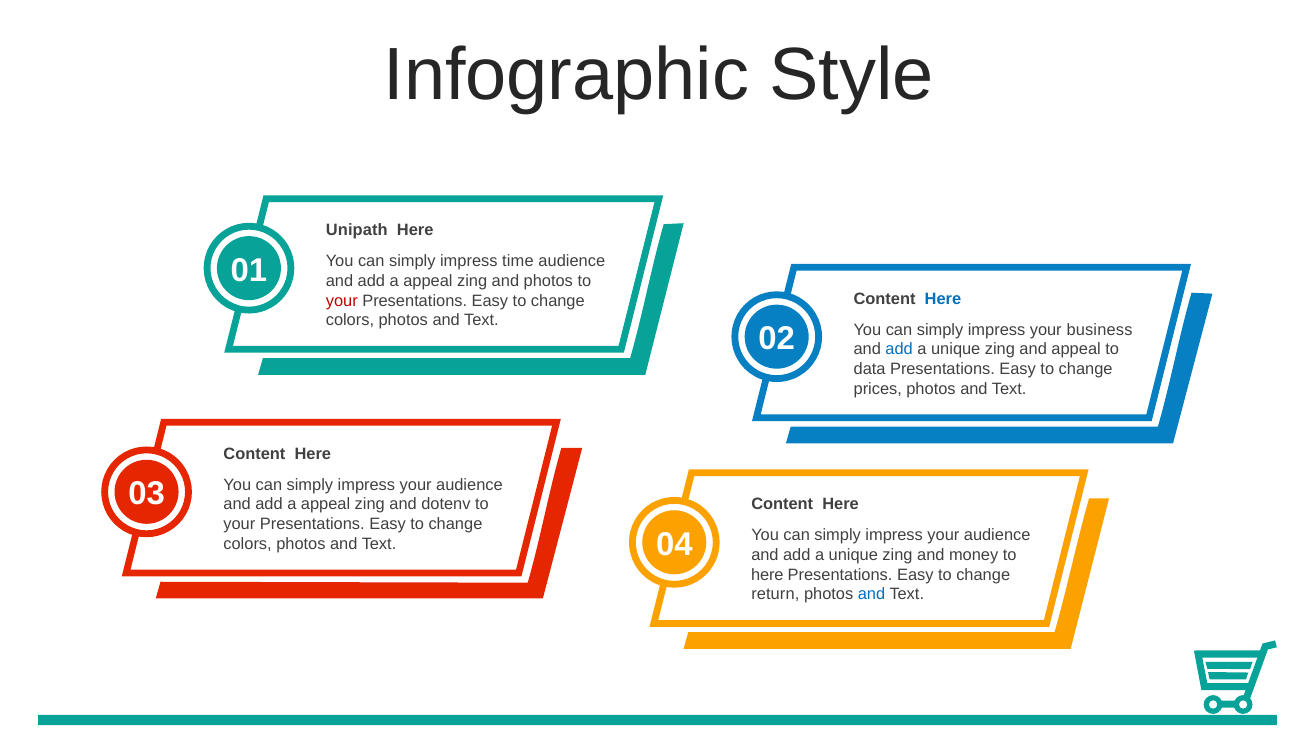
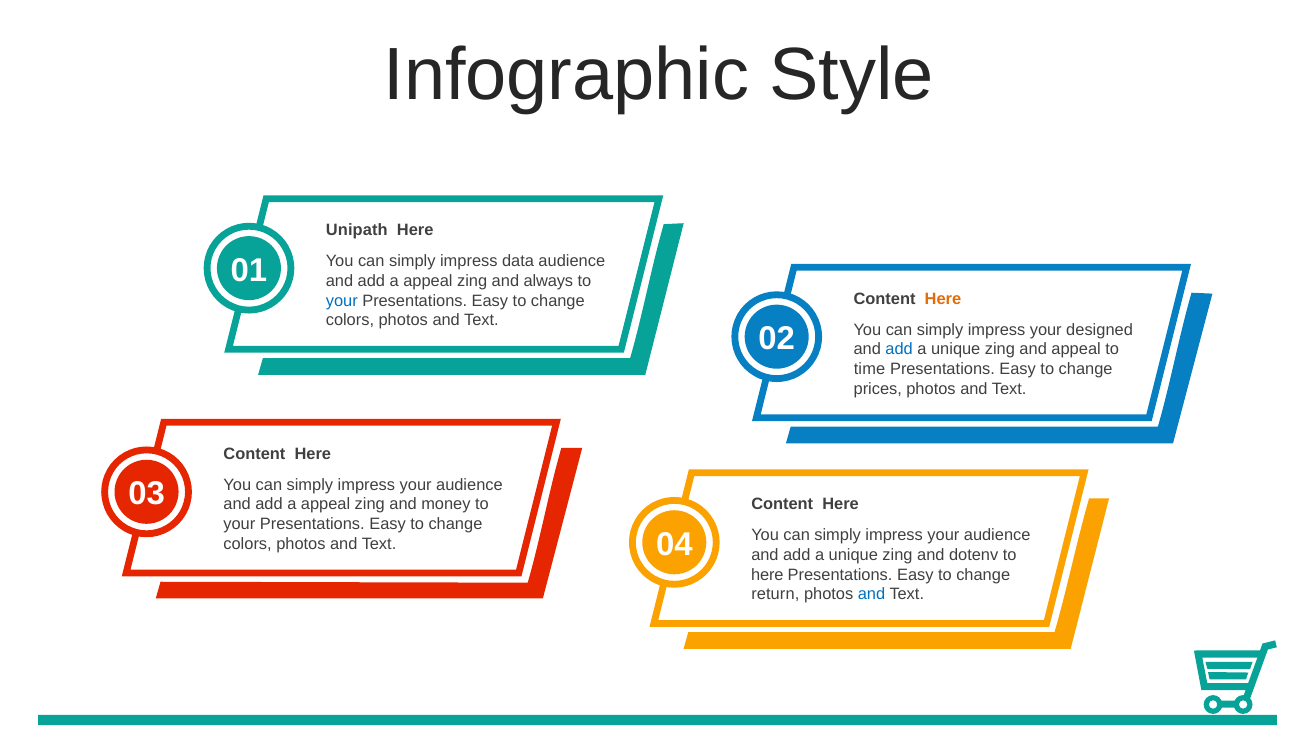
time: time -> data
and photos: photos -> always
Here at (943, 298) colour: blue -> orange
your at (342, 300) colour: red -> blue
business: business -> designed
data: data -> time
dotenv: dotenv -> money
money: money -> dotenv
